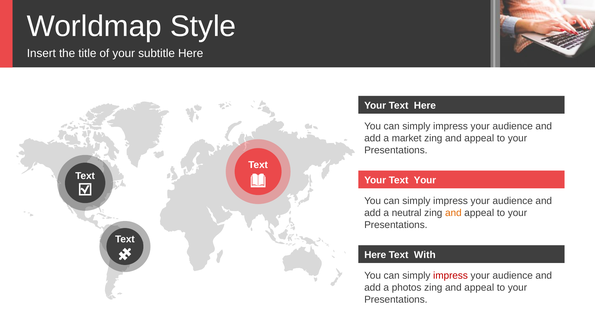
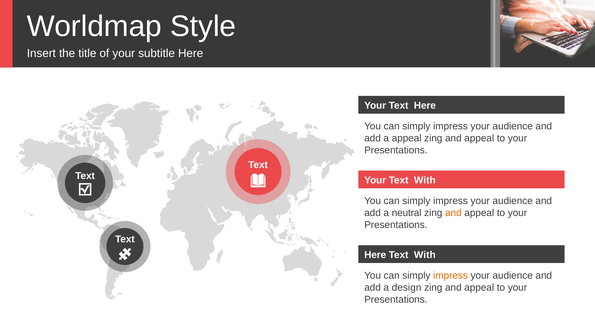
a market: market -> appeal
Your Text Your: Your -> With
impress at (450, 275) colour: red -> orange
photos: photos -> design
